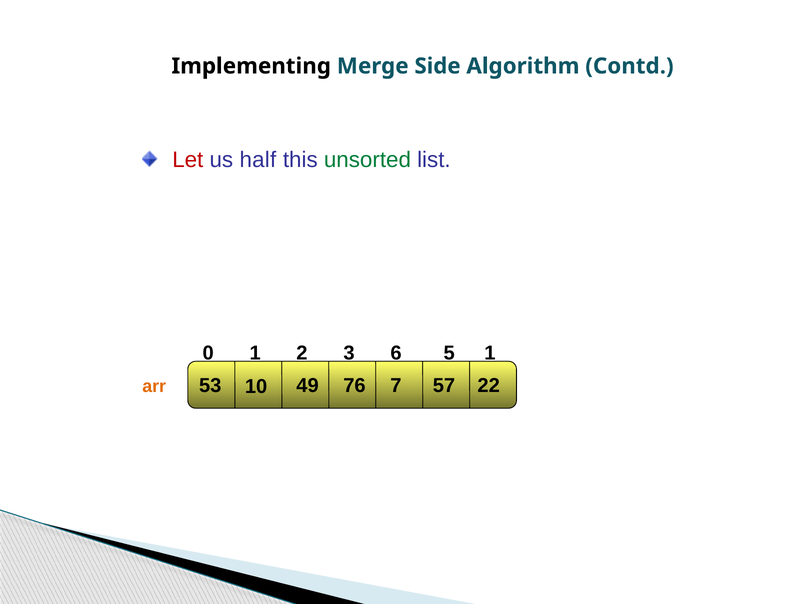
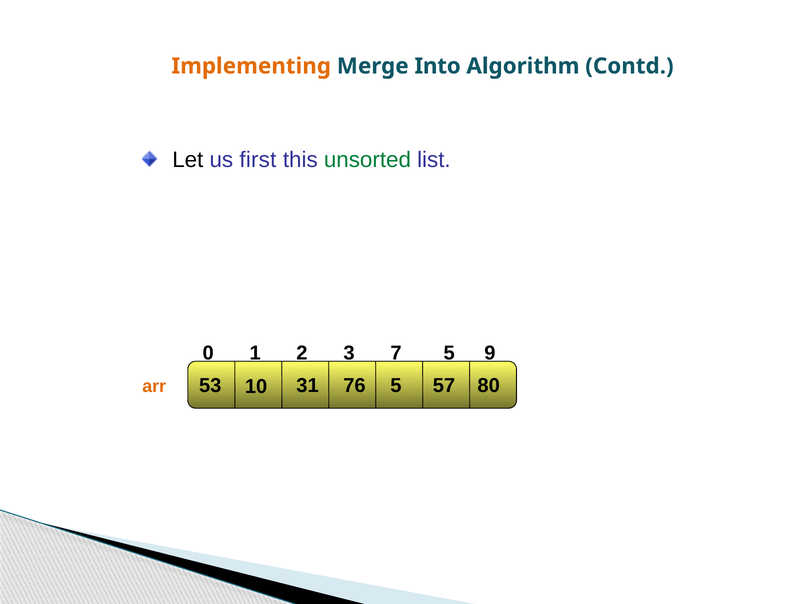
Implementing colour: black -> orange
Side: Side -> Into
Let colour: red -> black
half: half -> first
5 1: 1 -> 9
6: 6 -> 7
53 7: 7 -> 5
22: 22 -> 80
49: 49 -> 31
